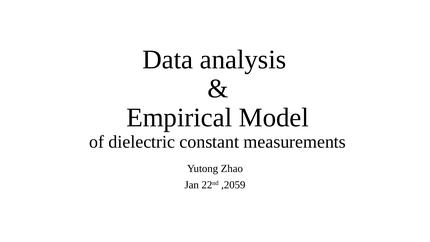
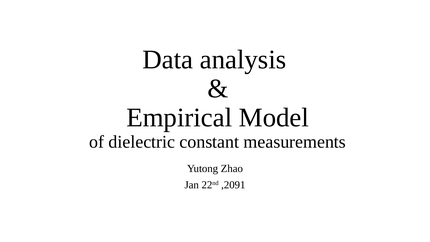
,2059: ,2059 -> ,2091
